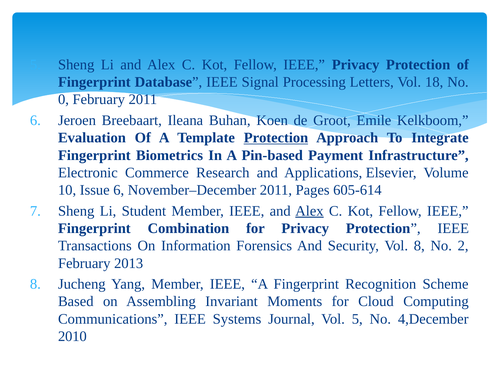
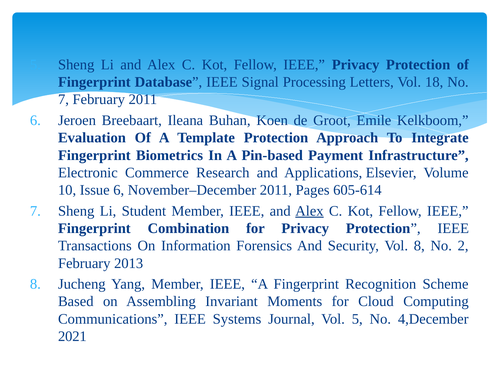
0 at (63, 100): 0 -> 7
Protection at (276, 138) underline: present -> none
2010: 2010 -> 2021
